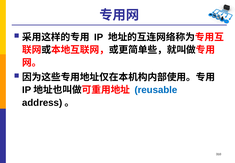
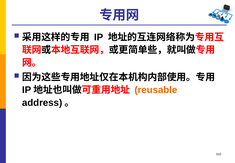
reusable colour: blue -> orange
